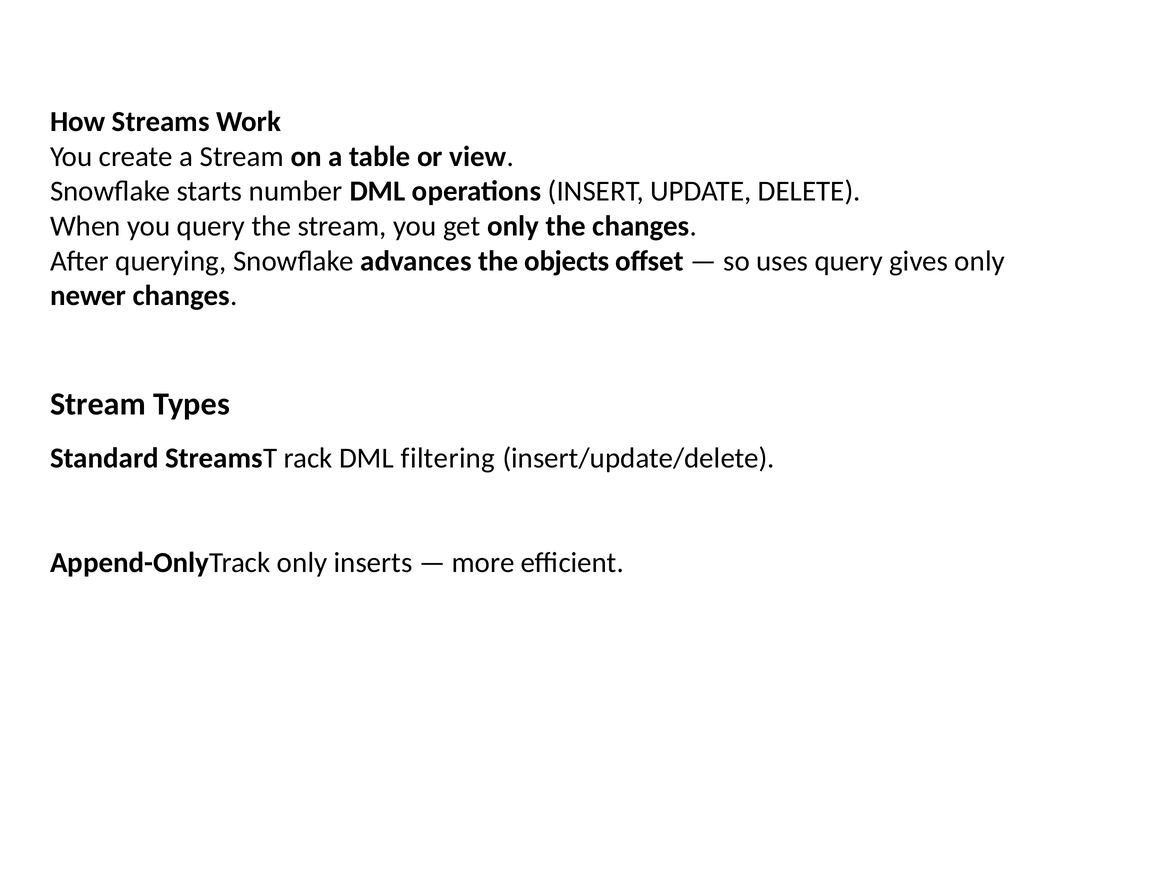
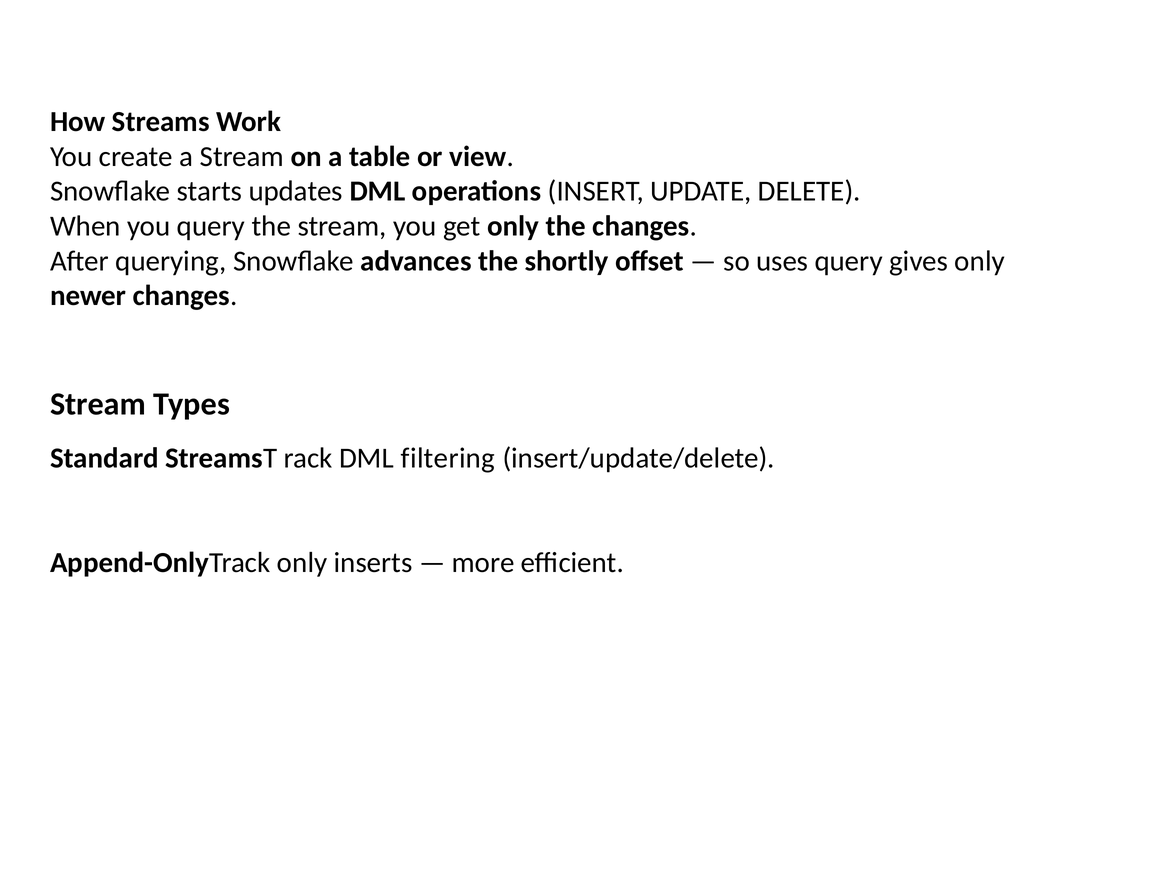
number: number -> updates
objects: objects -> shortly
